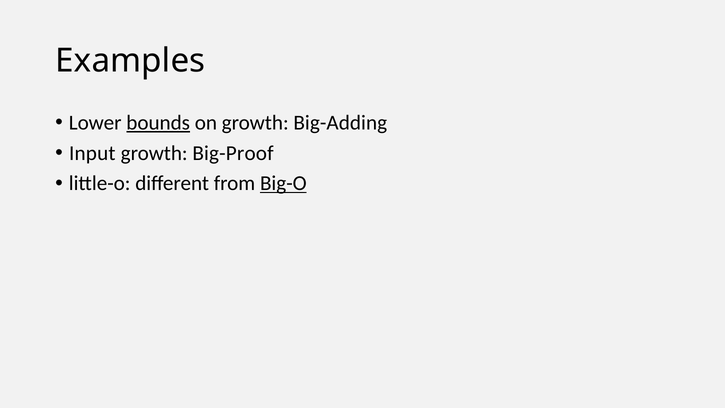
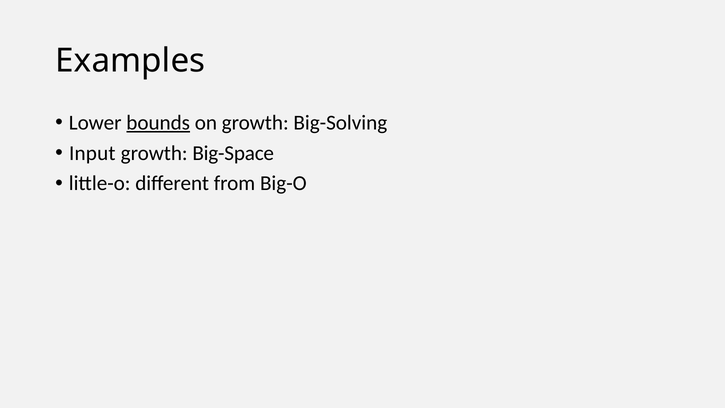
Big-Adding: Big-Adding -> Big-Solving
Big-Proof: Big-Proof -> Big-Space
Big-O underline: present -> none
